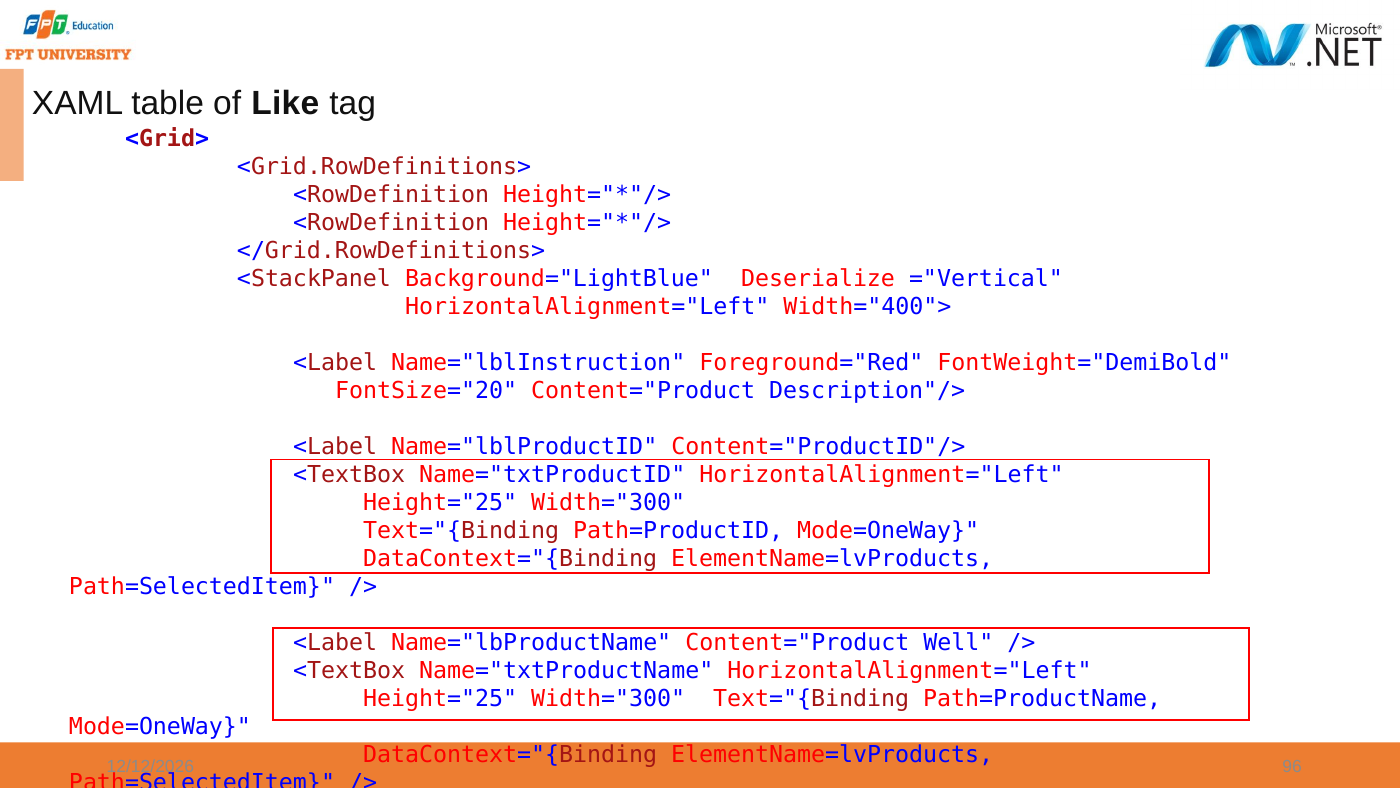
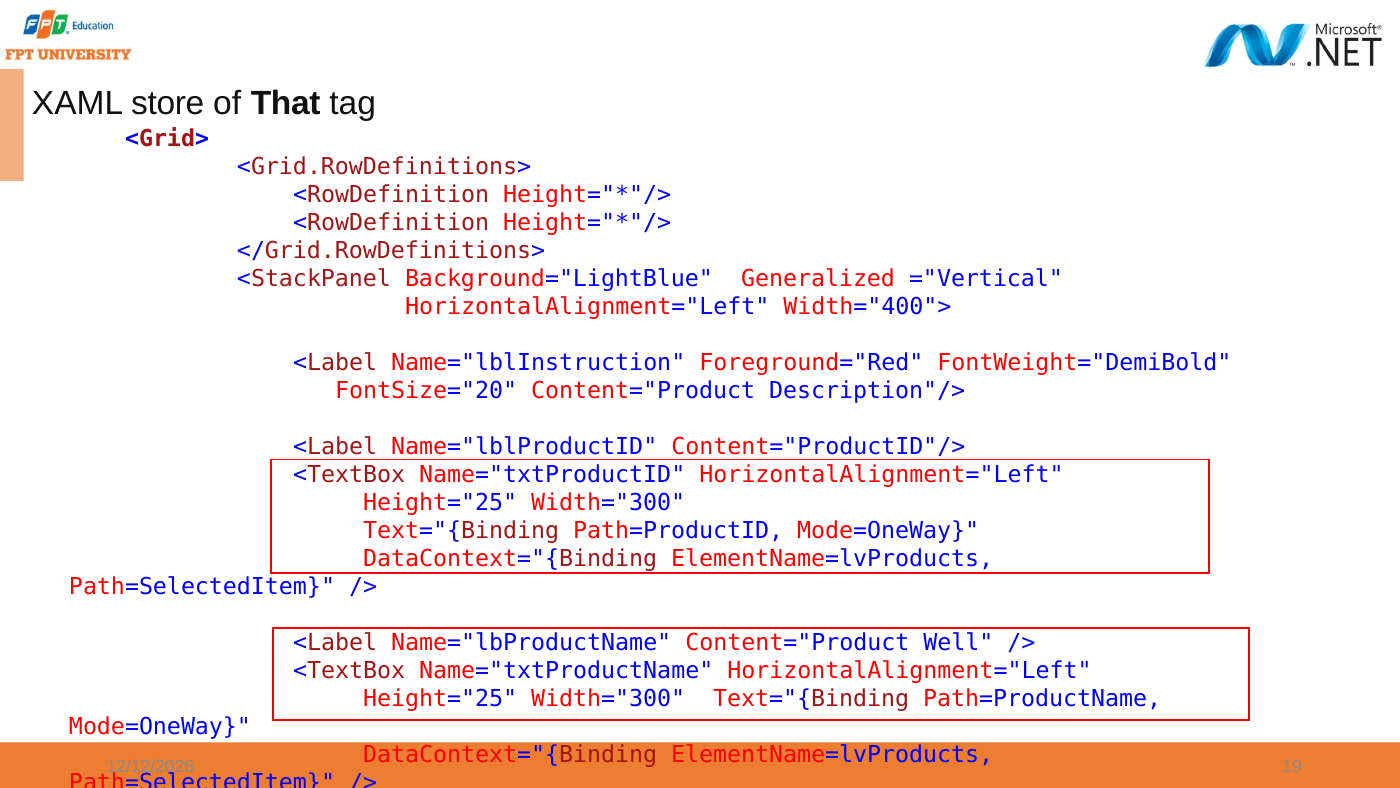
table: table -> store
Like: Like -> That
Deserialize: Deserialize -> Generalized
96: 96 -> 19
